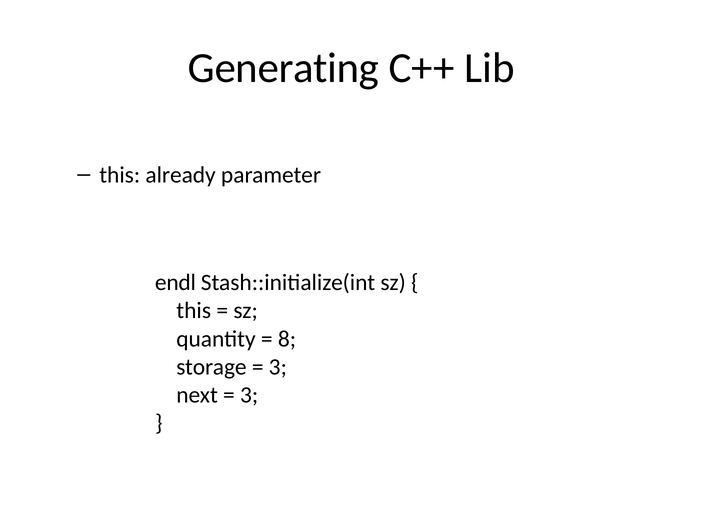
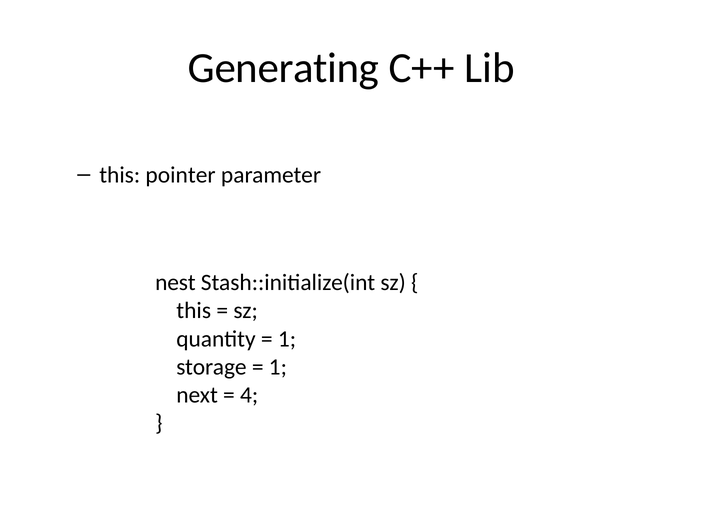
already: already -> pointer
endl: endl -> nest
8 at (287, 339): 8 -> 1
3 at (278, 367): 3 -> 1
3 at (249, 395): 3 -> 4
